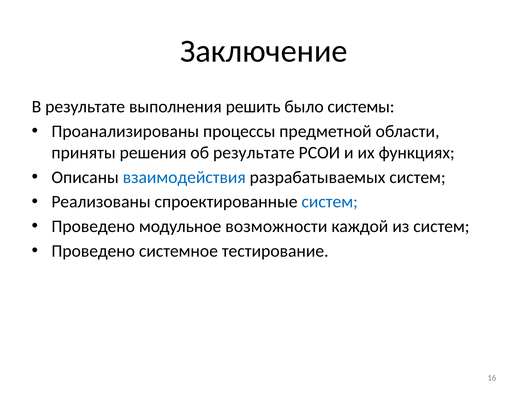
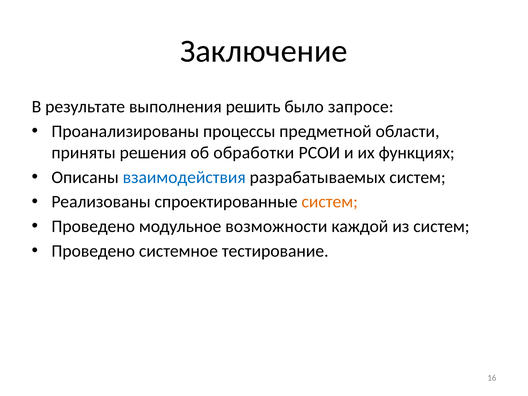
системы: системы -> запросе
об результате: результате -> обработки
систем at (330, 202) colour: blue -> orange
